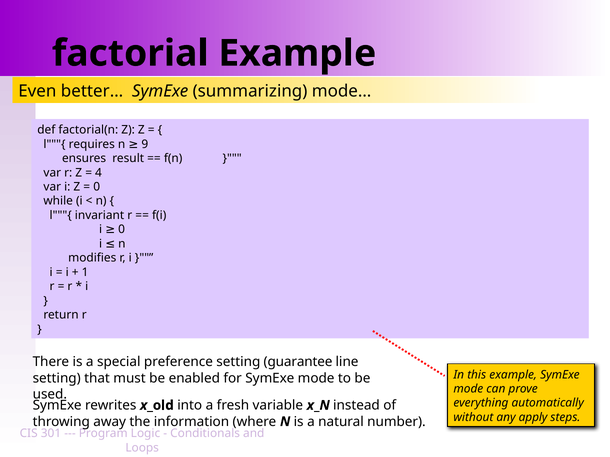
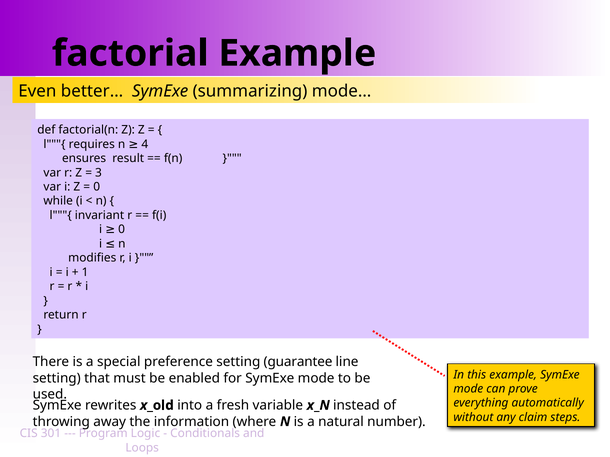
9: 9 -> 4
4: 4 -> 3
apply: apply -> claim
